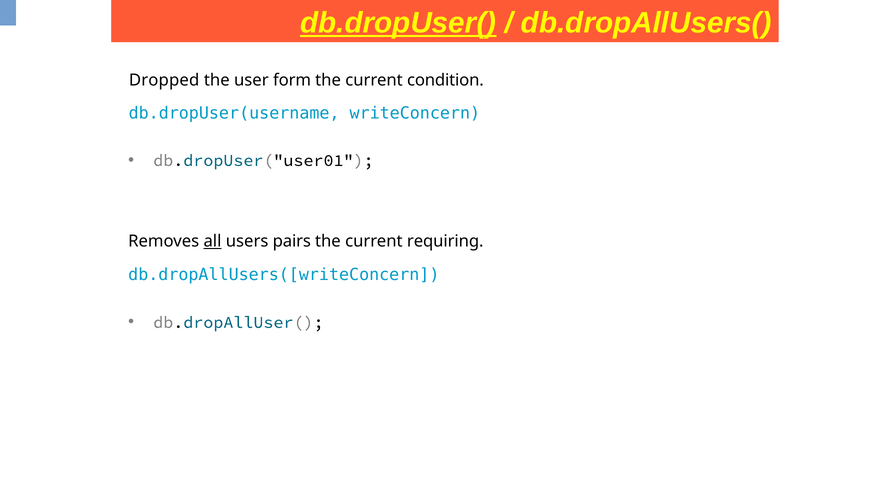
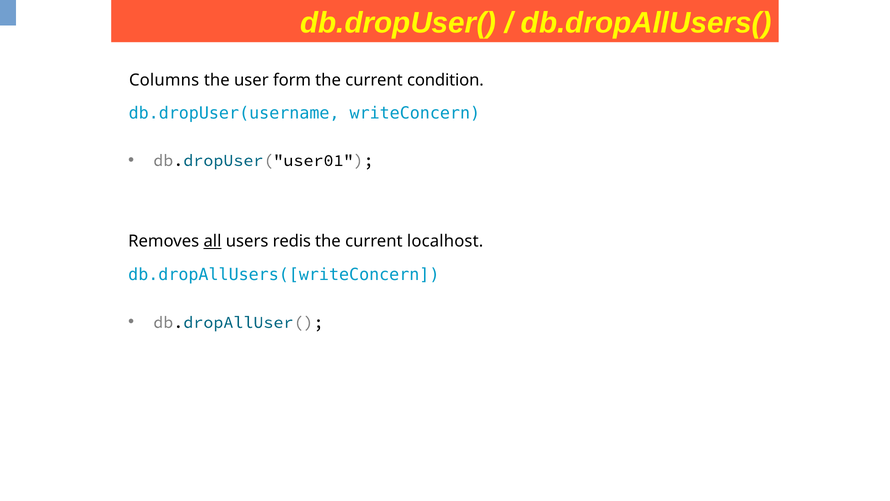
db.dropUser( underline: present -> none
Dropped: Dropped -> Columns
pairs: pairs -> redis
requiring: requiring -> localhost
